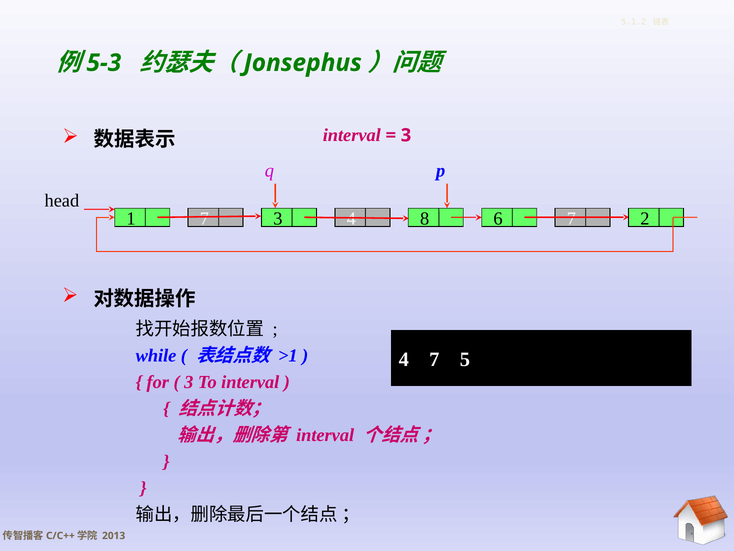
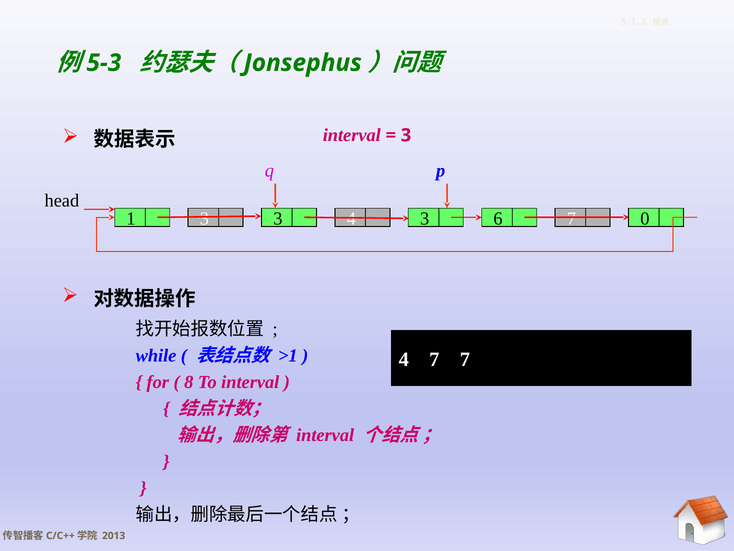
1 7: 7 -> 3
4 8: 8 -> 3
2: 2 -> 0
7 5: 5 -> 7
3 at (189, 382): 3 -> 8
